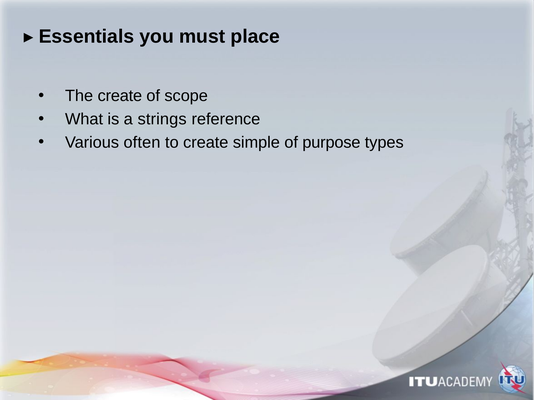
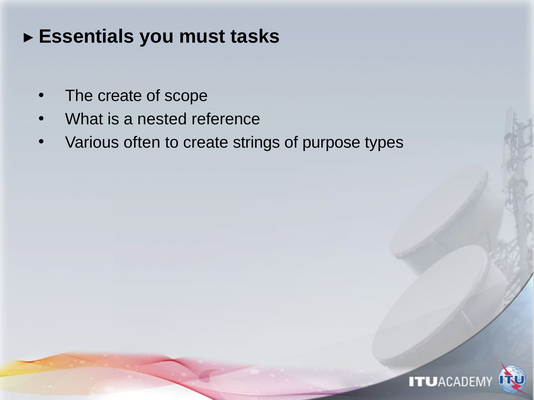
place: place -> tasks
strings: strings -> nested
simple: simple -> strings
